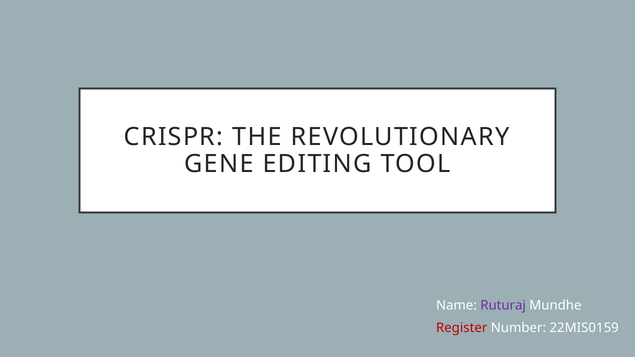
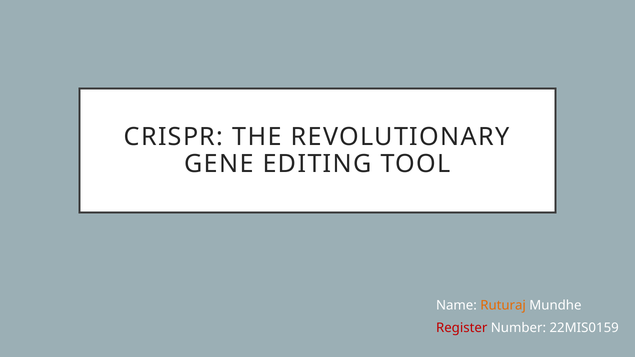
Ruturaj colour: purple -> orange
